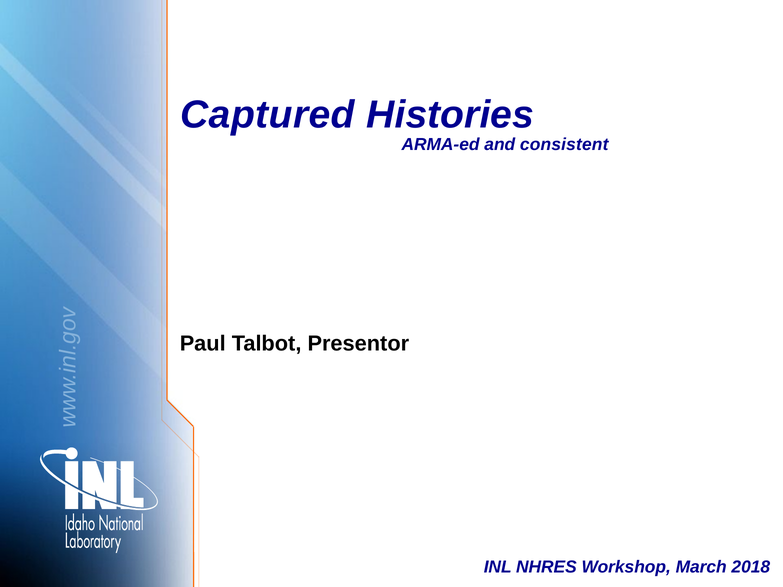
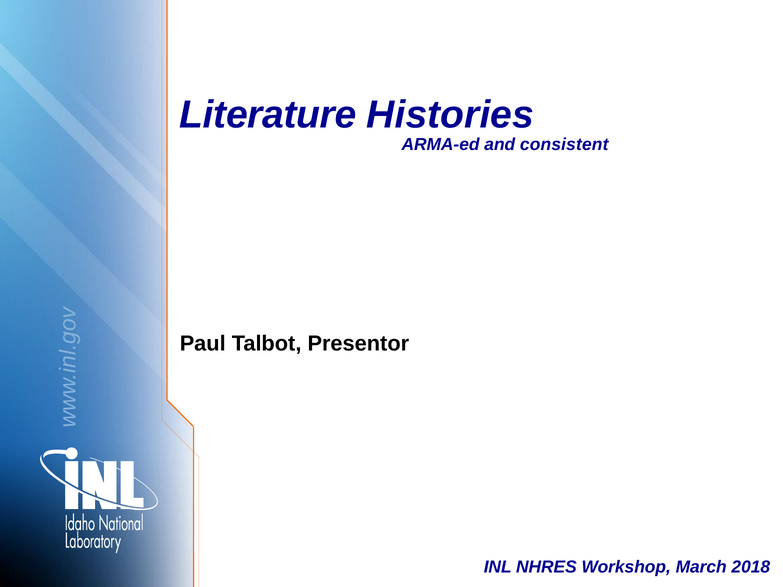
Captured: Captured -> Literature
